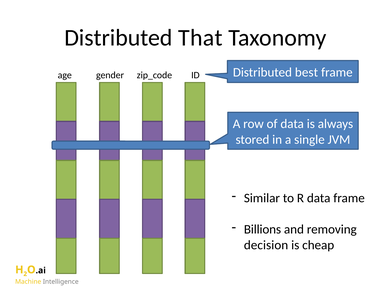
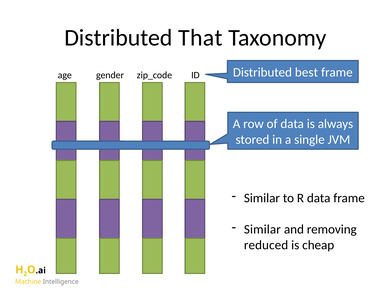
Billions at (262, 230): Billions -> Similar
decision: decision -> reduced
